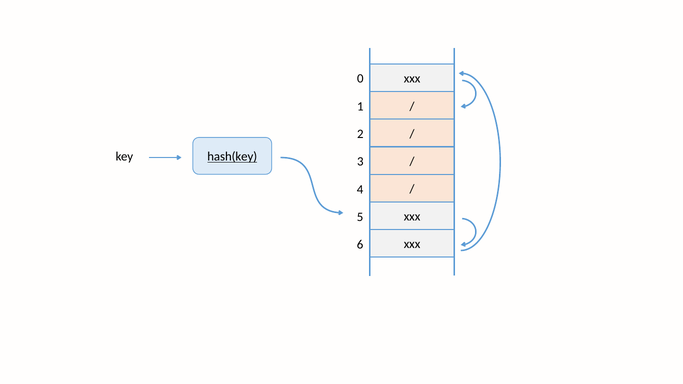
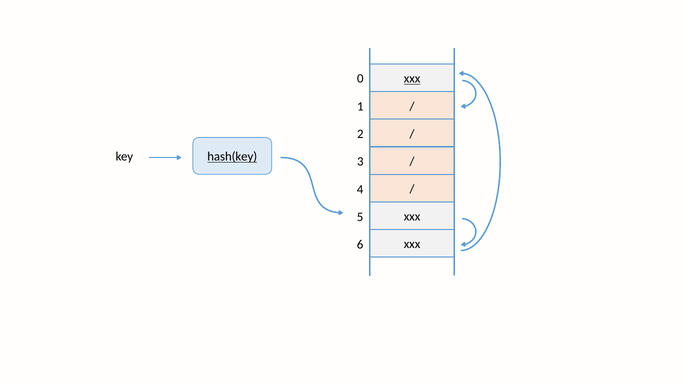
xxx at (412, 79) underline: none -> present
